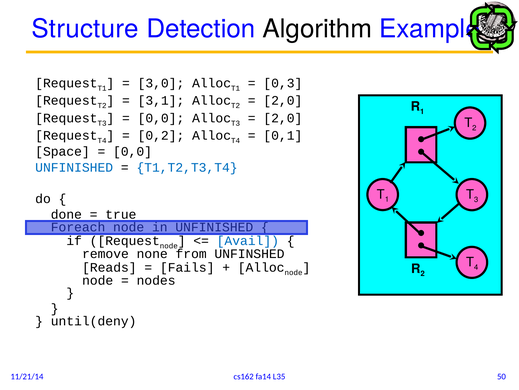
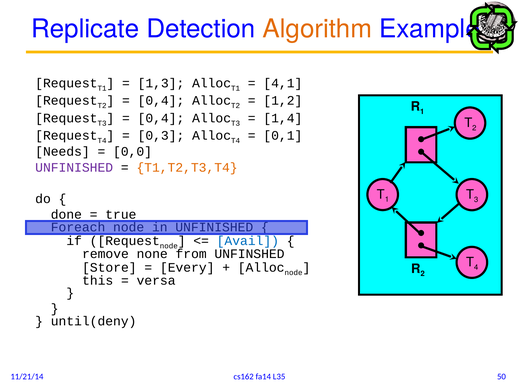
Structure: Structure -> Replicate
Algorithm colour: black -> orange
3,0: 3,0 -> 1,3
0,3: 0,3 -> 4,1
3,1 at (161, 100): 3,1 -> 0,4
2,0 at (283, 100): 2,0 -> 1,2
0,0 at (161, 118): 0,0 -> 0,4
2,0 at (283, 118): 2,0 -> 1,4
0,2: 0,2 -> 0,3
Space: Space -> Needs
UNFINISHED at (74, 167) colour: blue -> purple
T1,T2,T3,T4 colour: blue -> orange
Reads: Reads -> Store
Fails: Fails -> Every
node at (98, 280): node -> this
nodes: nodes -> versa
